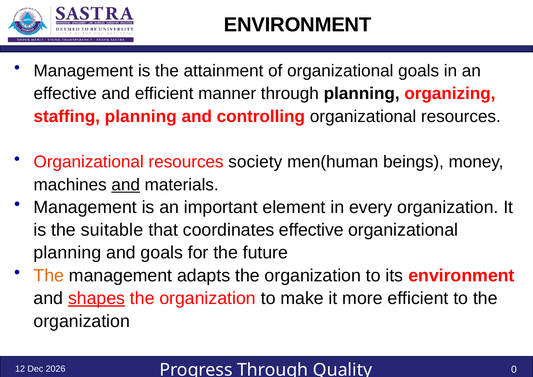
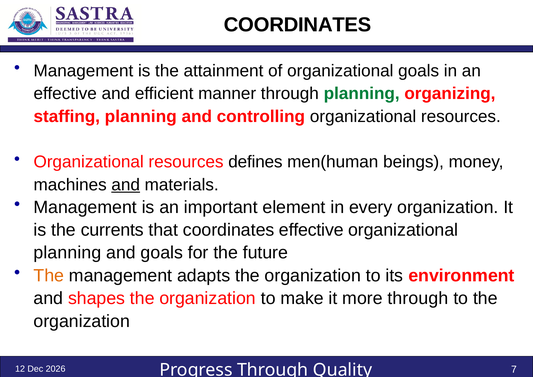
ENVIRONMENT at (298, 25): ENVIRONMENT -> COORDINATES
planning at (362, 94) colour: black -> green
society: society -> defines
suitable: suitable -> currents
shapes underline: present -> none
more efficient: efficient -> through
0: 0 -> 7
